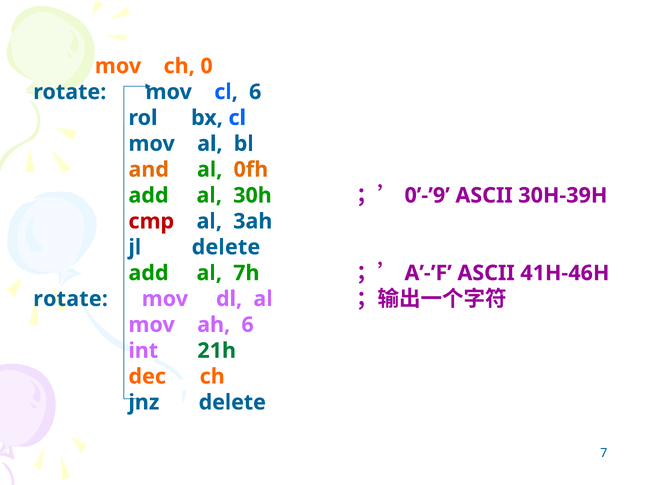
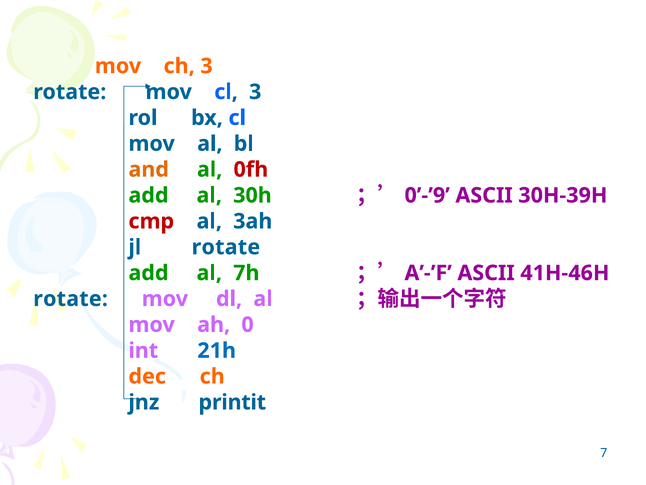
ch 0: 0 -> 3
cl 6: 6 -> 3
0fh colour: orange -> red
jl delete: delete -> rotate
ah 6: 6 -> 0
21h colour: green -> blue
jnz delete: delete -> printit
